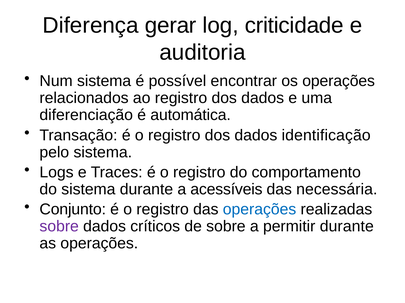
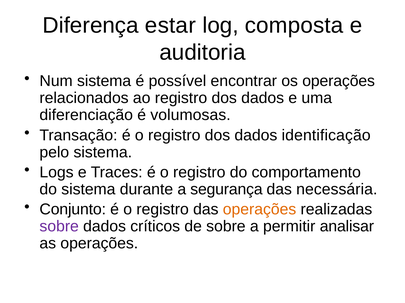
gerar: gerar -> estar
criticidade: criticidade -> composta
automática: automática -> volumosas
acessíveis: acessíveis -> segurança
operações at (260, 210) colour: blue -> orange
permitir durante: durante -> analisar
